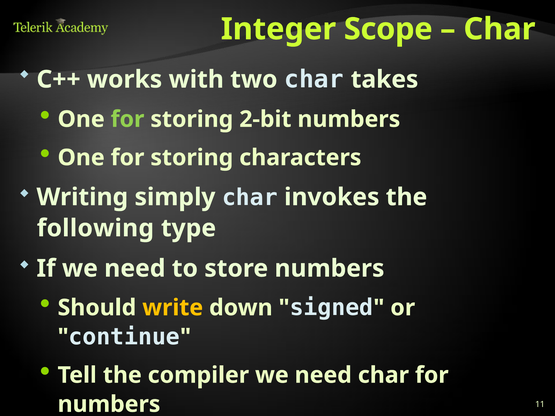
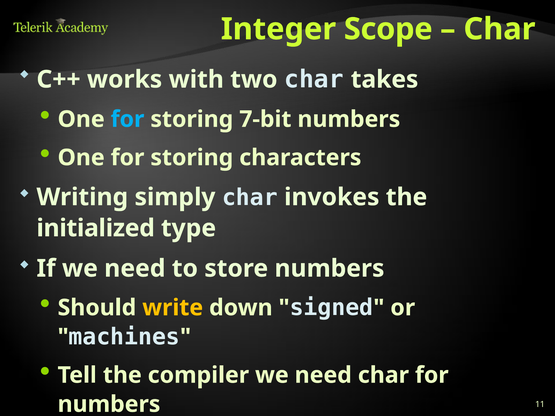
for at (128, 119) colour: light green -> light blue
2-bit: 2-bit -> 7-bit
following: following -> initialized
continue: continue -> machines
